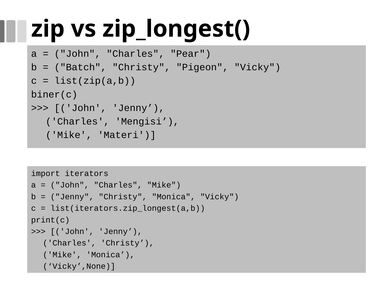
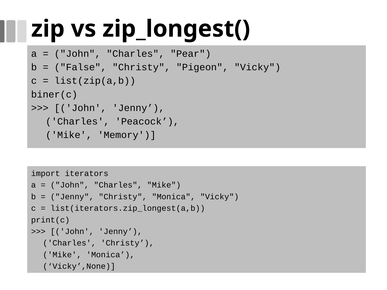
Batch: Batch -> False
Mengisi: Mengisi -> Peacock
Materi: Materi -> Memory
